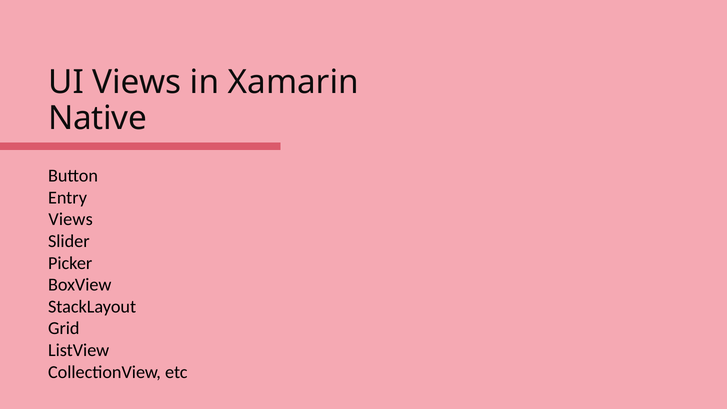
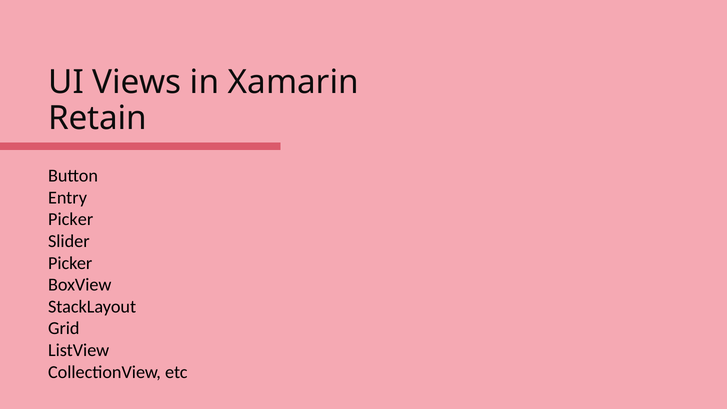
Native: Native -> Retain
Views at (71, 219): Views -> Picker
